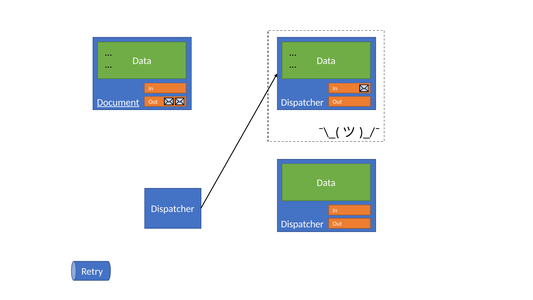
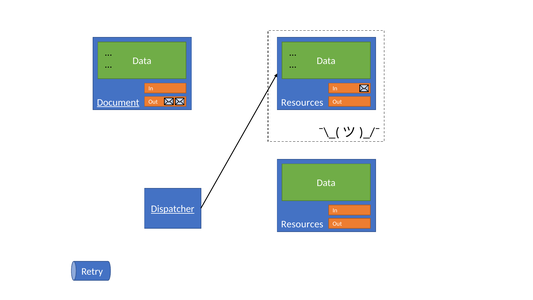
Dispatcher at (302, 102): Dispatcher -> Resources
Dispatcher at (173, 209) underline: none -> present
Dispatcher at (302, 224): Dispatcher -> Resources
